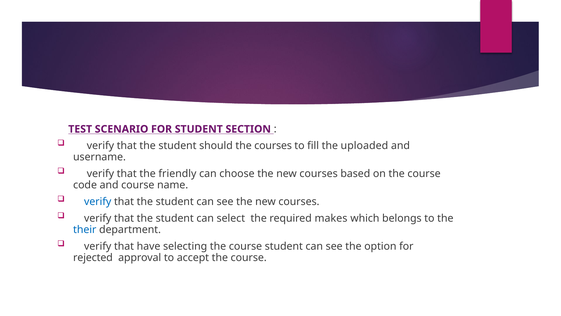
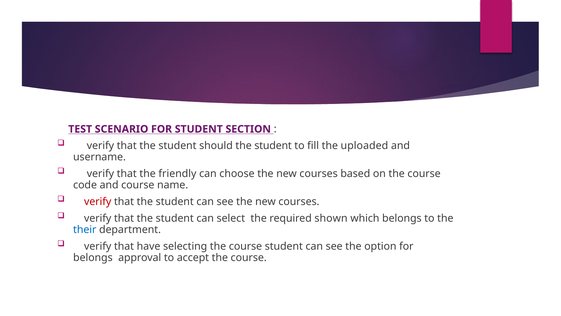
should the courses: courses -> student
verify at (98, 202) colour: blue -> red
makes: makes -> shown
rejected at (93, 257): rejected -> belongs
